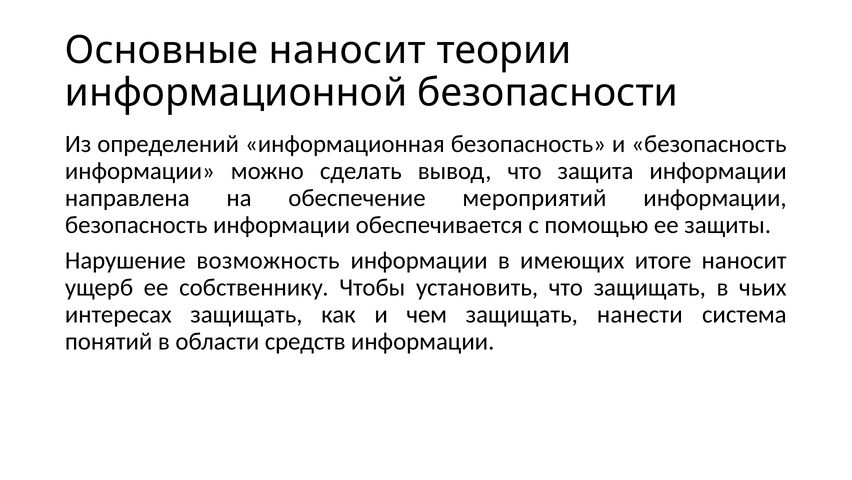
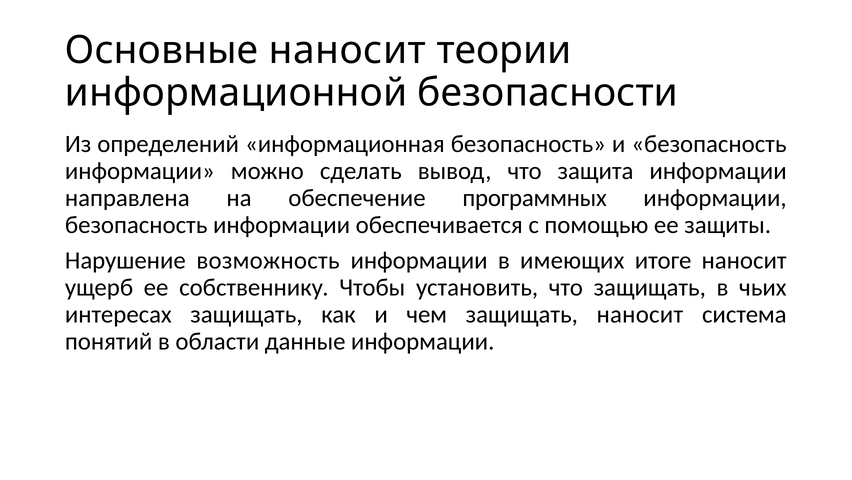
мероприятий: мероприятий -> программных
защищать нанести: нанести -> наносит
средств: средств -> данные
